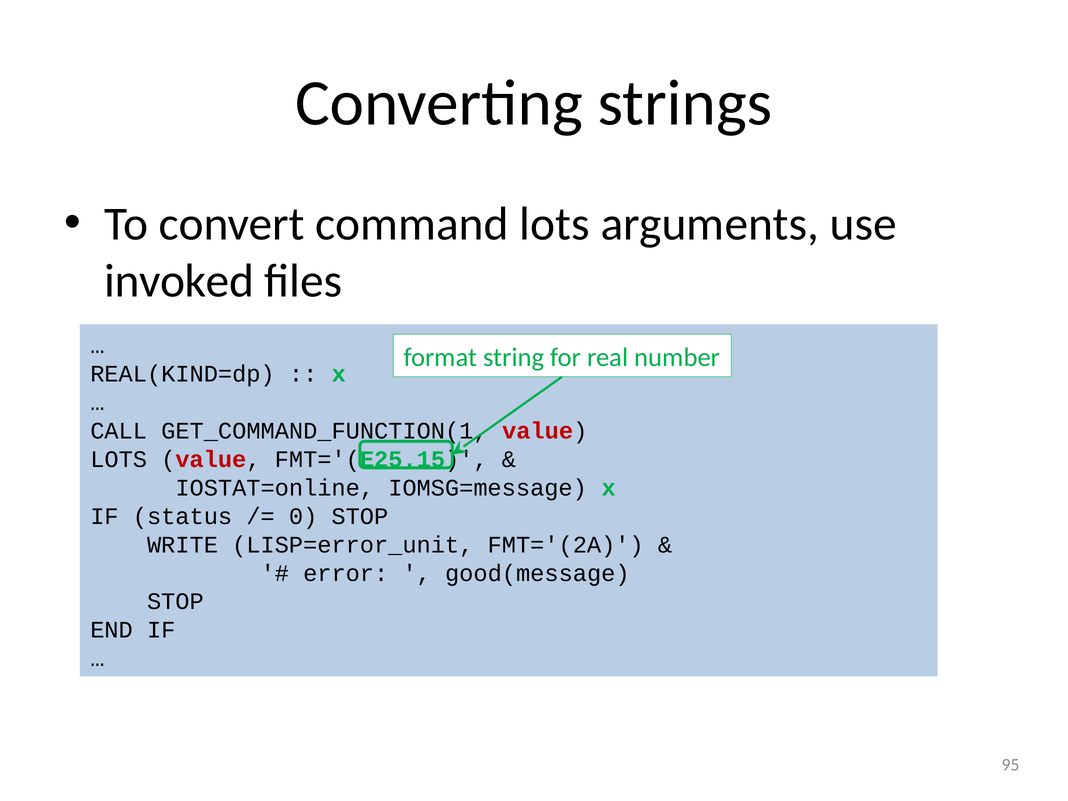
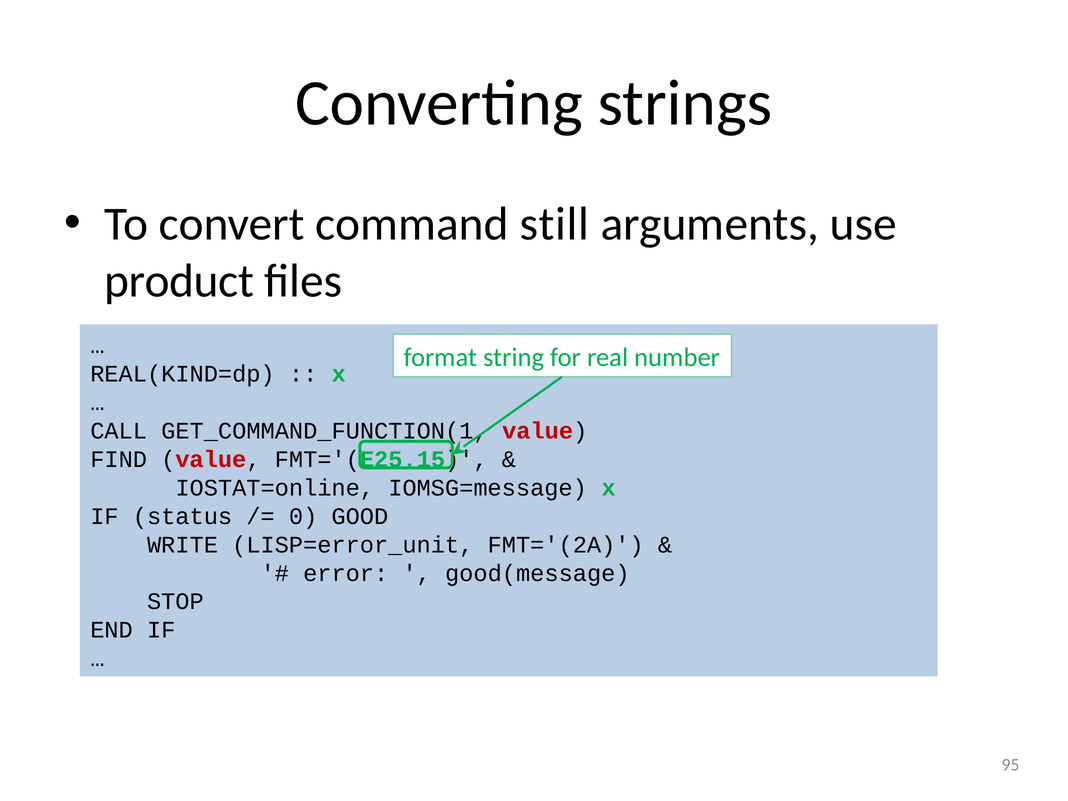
command lots: lots -> still
invoked: invoked -> product
LOTS at (119, 459): LOTS -> FIND
0 STOP: STOP -> GOOD
